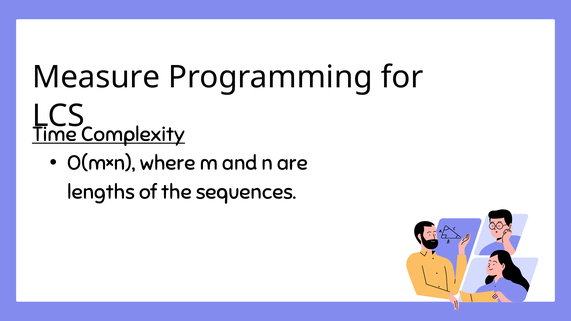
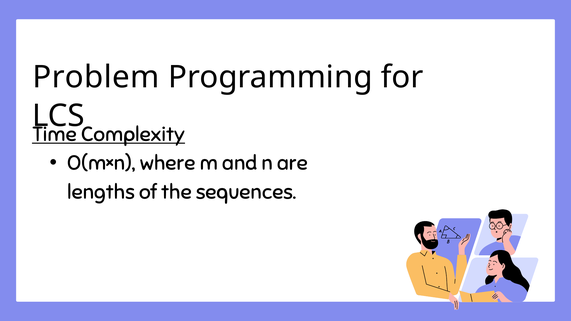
Measure: Measure -> Problem
